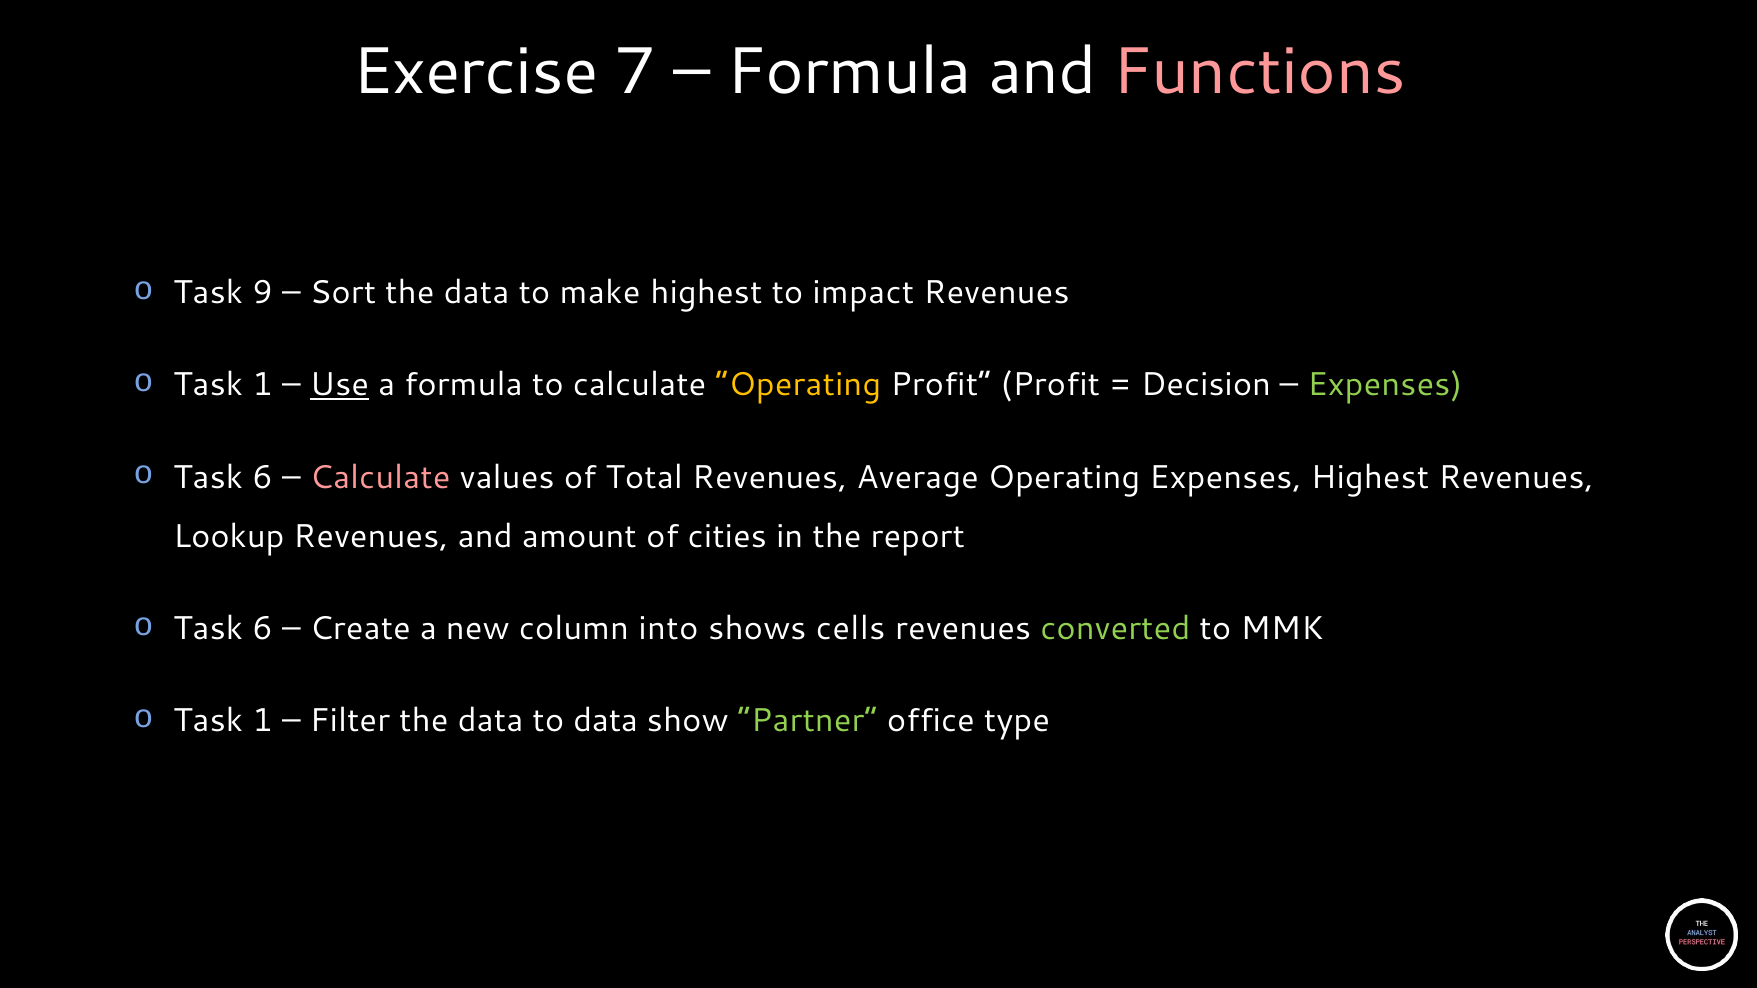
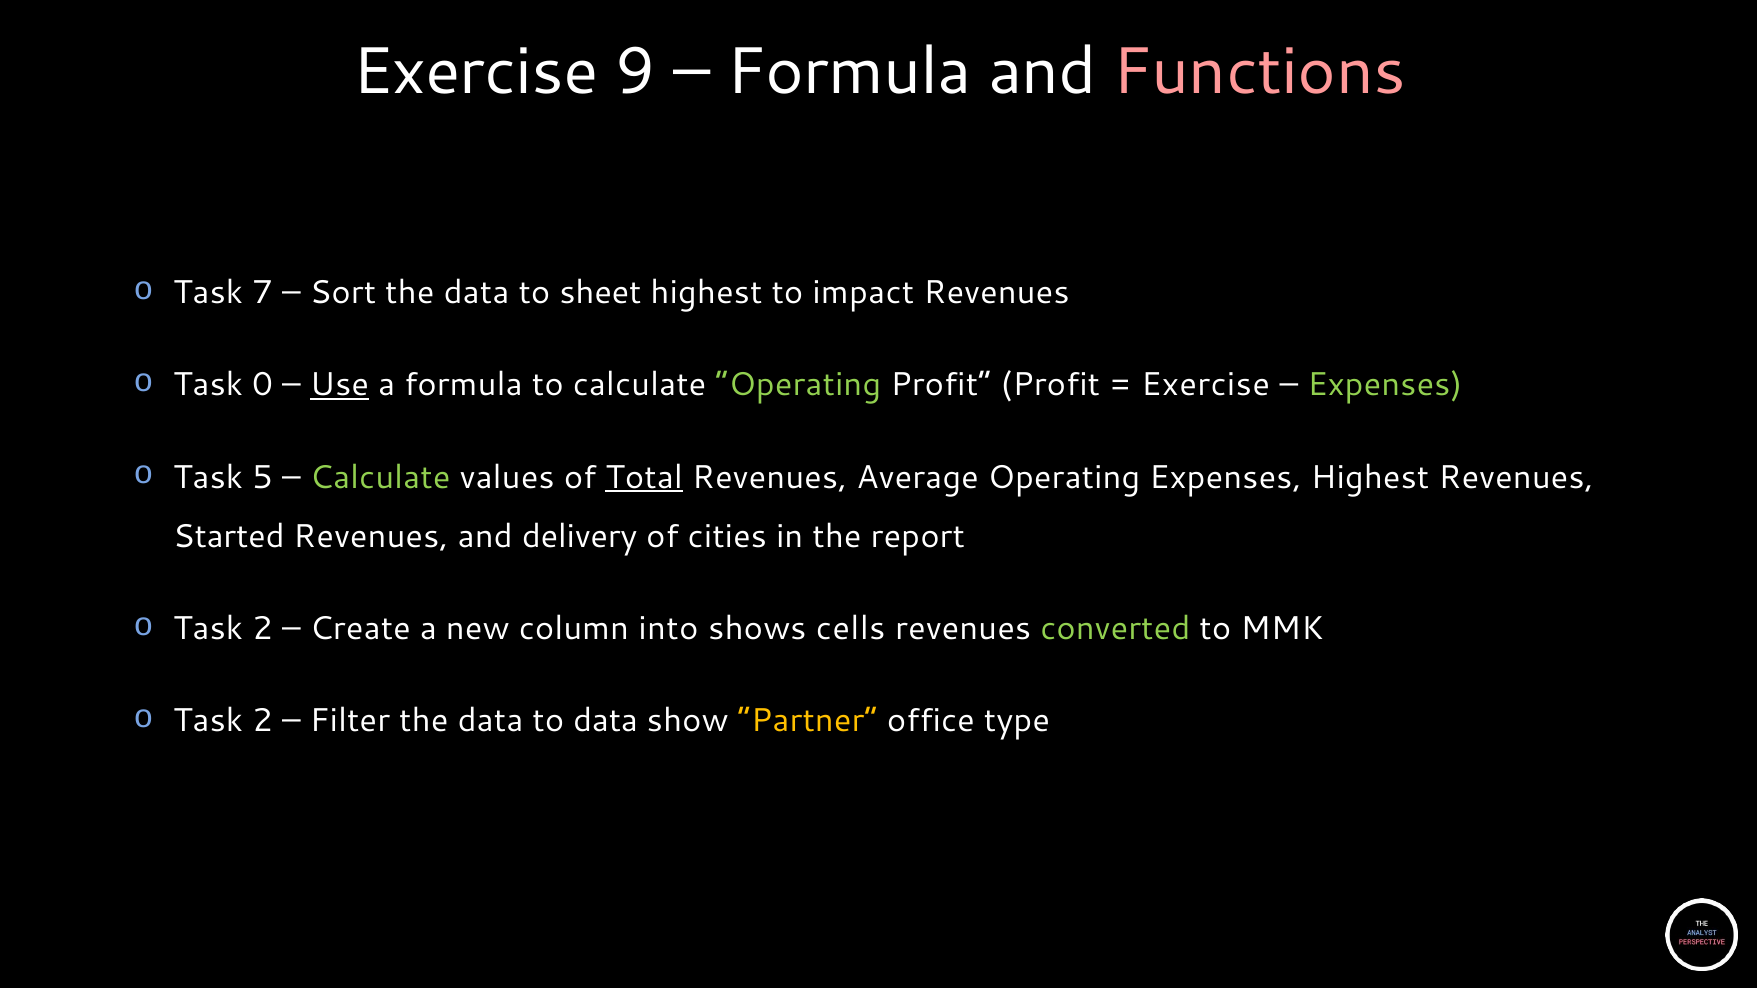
7: 7 -> 9
9: 9 -> 7
make: make -> sheet
1 at (263, 385): 1 -> 0
Operating at (798, 385) colour: yellow -> light green
Decision at (1206, 385): Decision -> Exercise
6 at (263, 477): 6 -> 5
Calculate at (380, 477) colour: pink -> light green
Total underline: none -> present
Lookup: Lookup -> Started
amount: amount -> delivery
6 at (263, 629): 6 -> 2
1 at (263, 721): 1 -> 2
Partner colour: light green -> yellow
